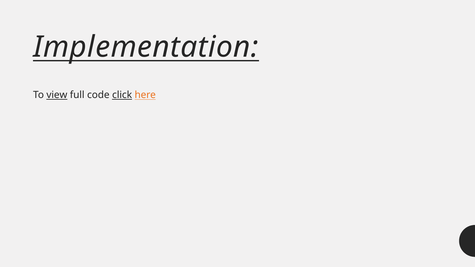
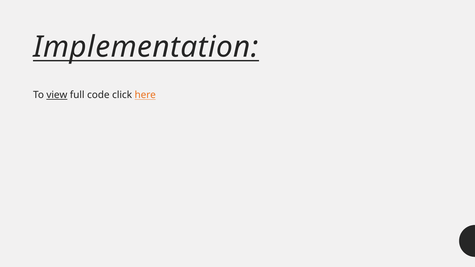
click underline: present -> none
